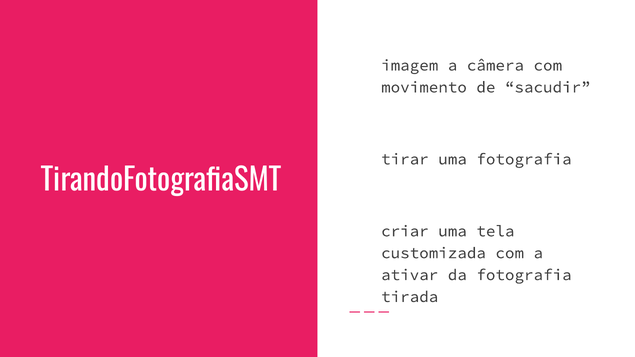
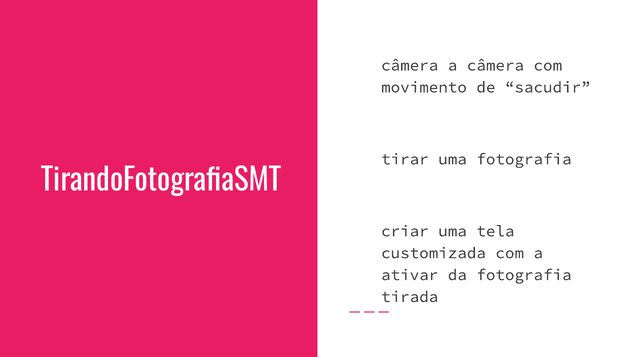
imagem at (410, 65): imagem -> câmera
